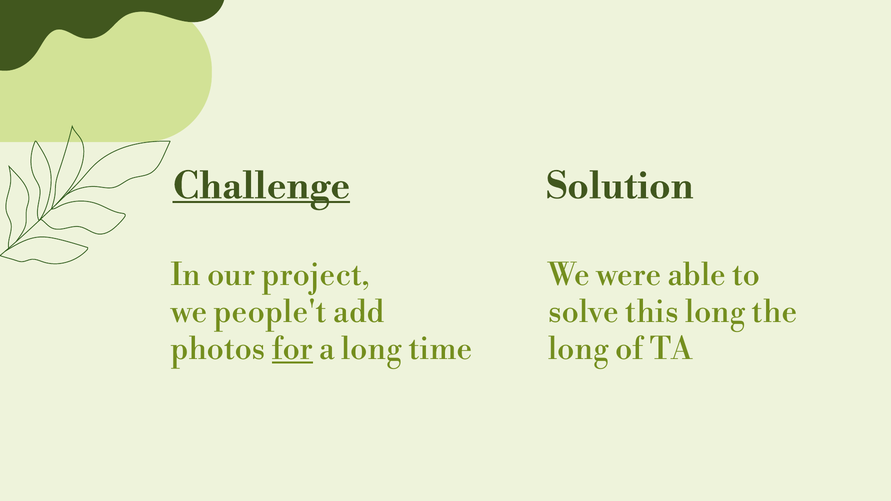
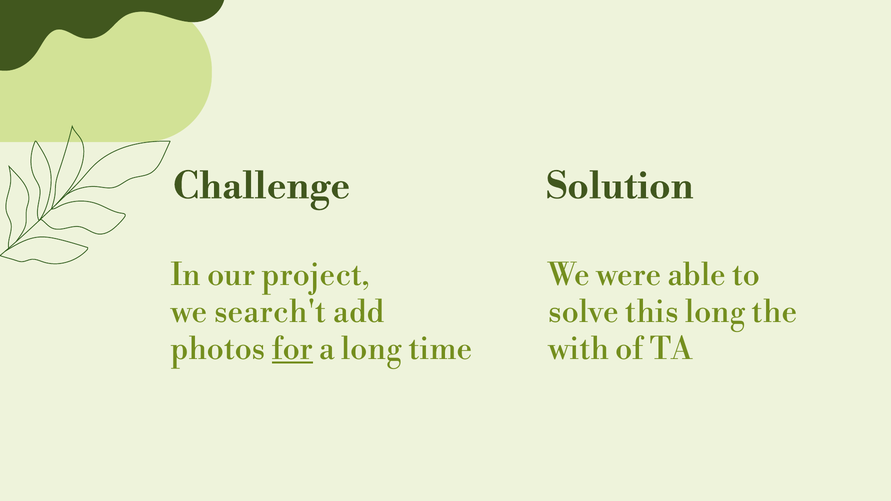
Challenge underline: present -> none
people't: people't -> search't
long at (579, 349): long -> with
